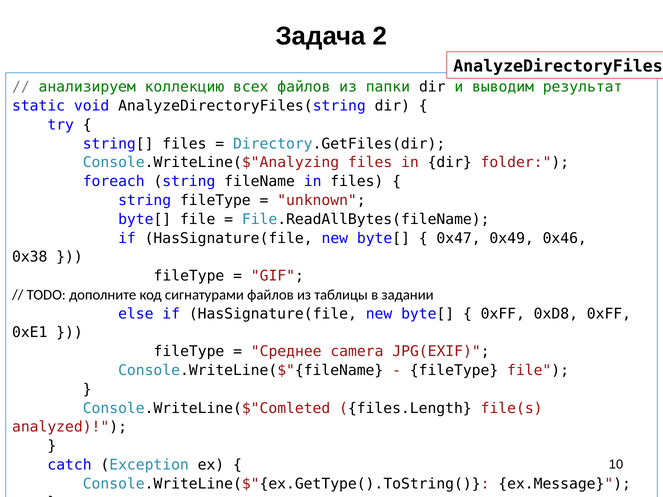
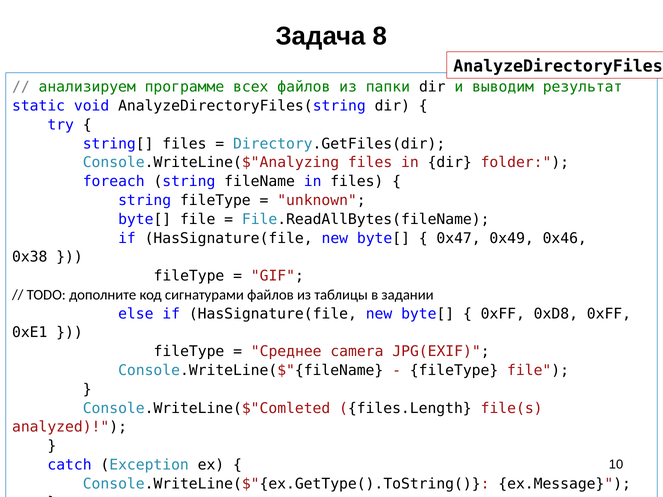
2: 2 -> 8
коллекцию: коллекцию -> программе
